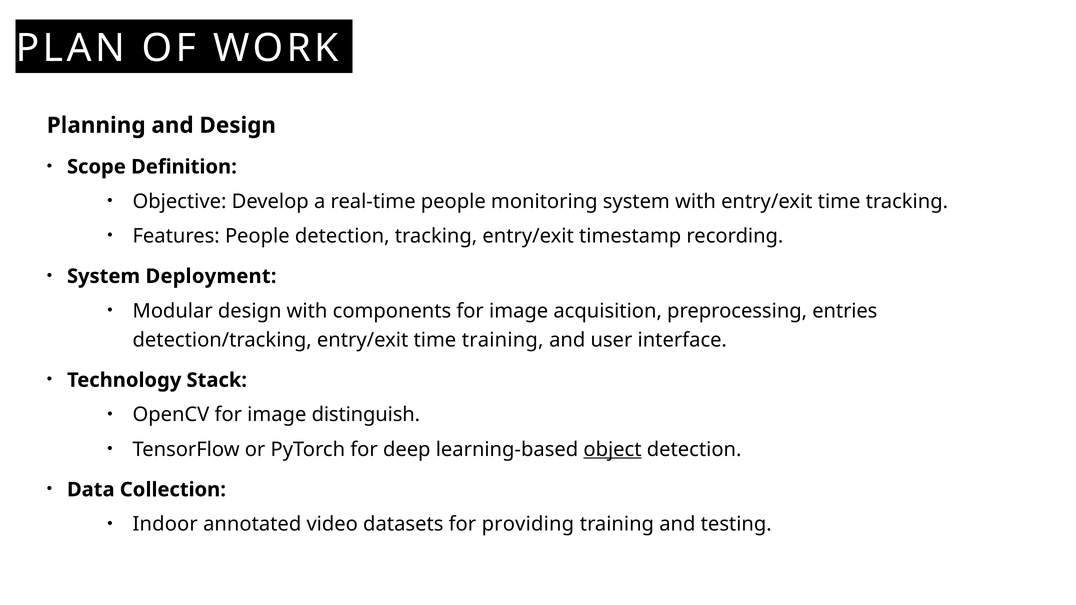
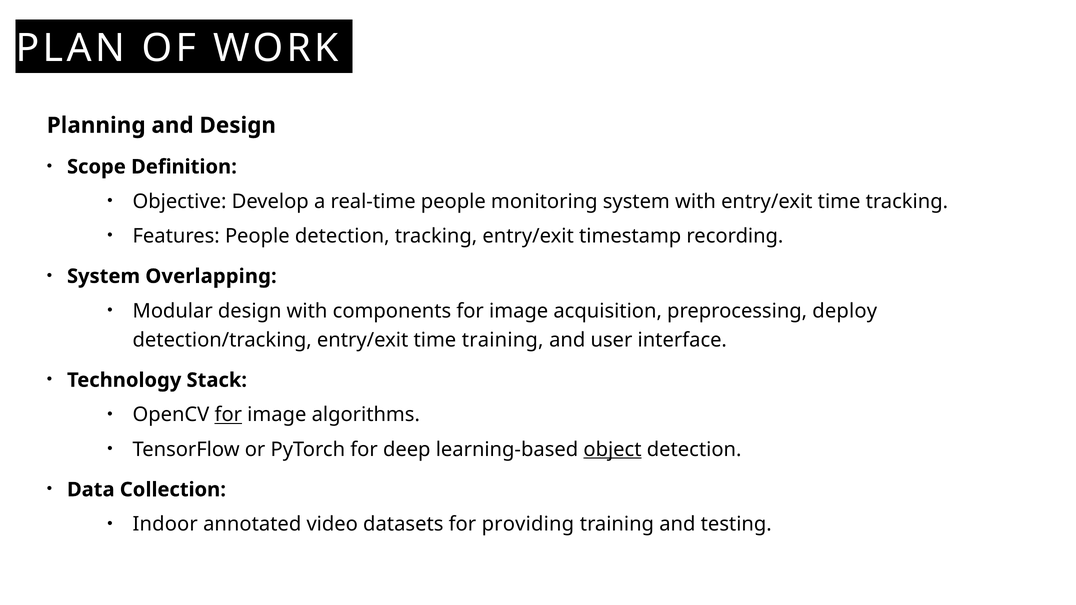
Deployment: Deployment -> Overlapping
entries: entries -> deploy
for at (228, 415) underline: none -> present
distinguish: distinguish -> algorithms
